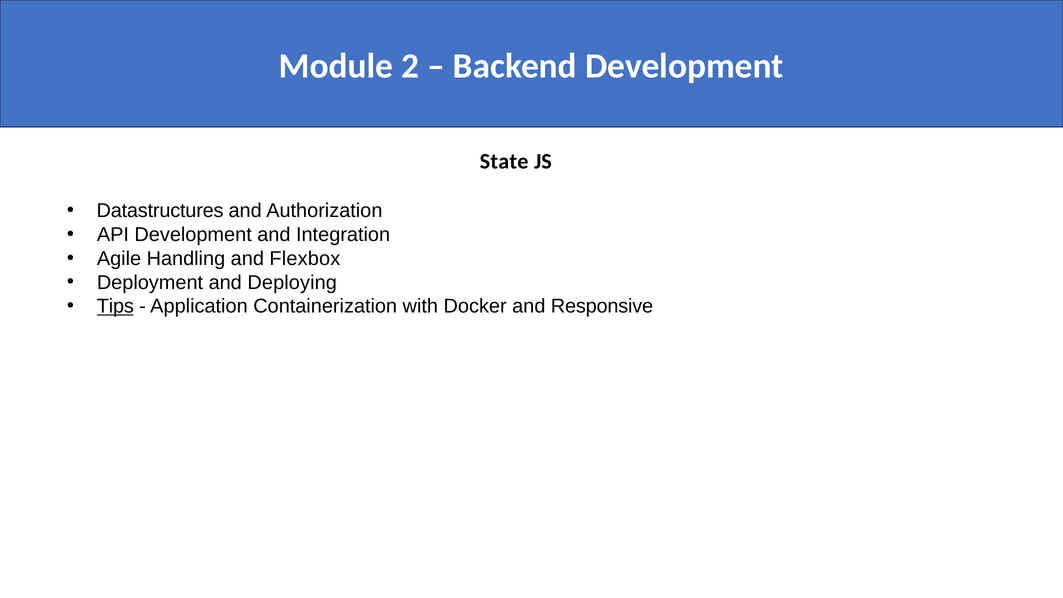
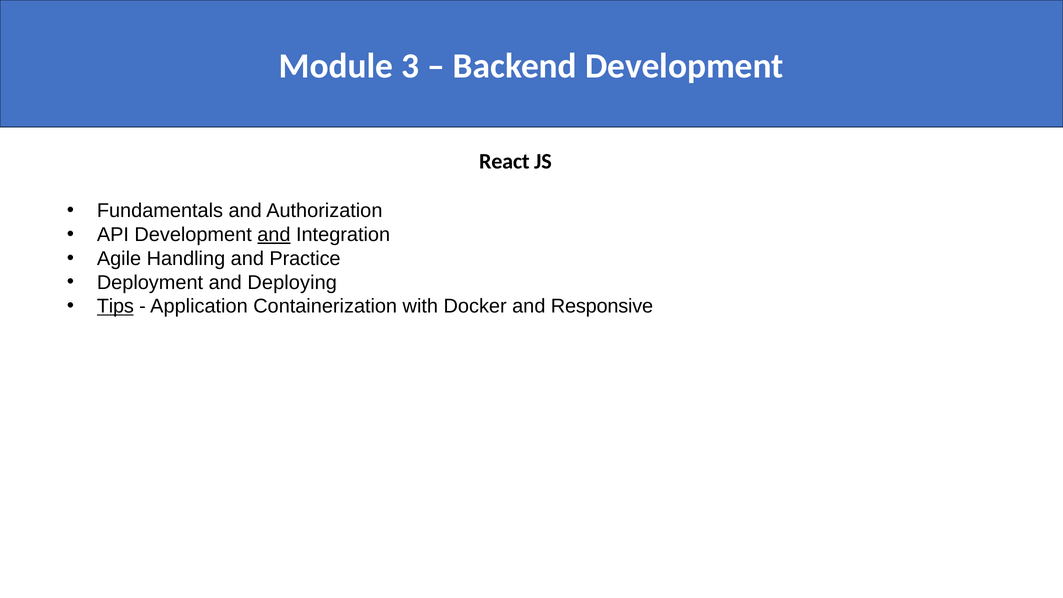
2: 2 -> 3
State: State -> React
Datastructures: Datastructures -> Fundamentals
and at (274, 235) underline: none -> present
Flexbox: Flexbox -> Practice
